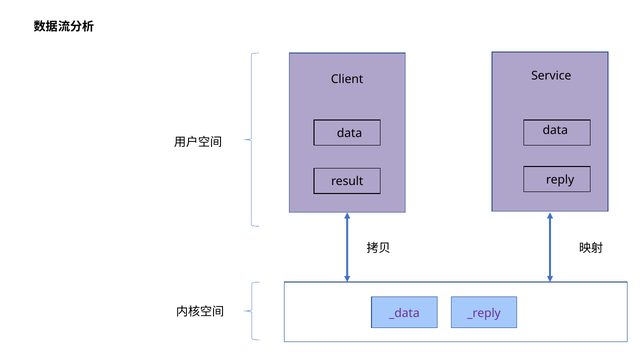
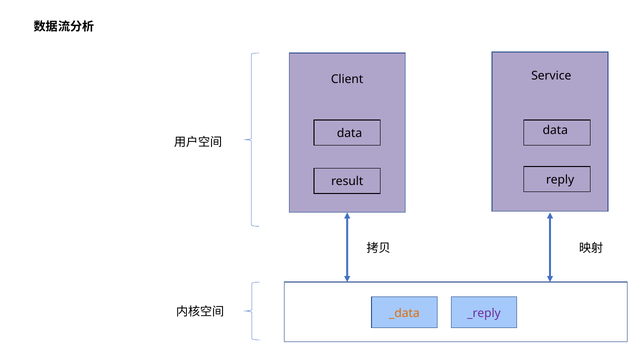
_data colour: purple -> orange
